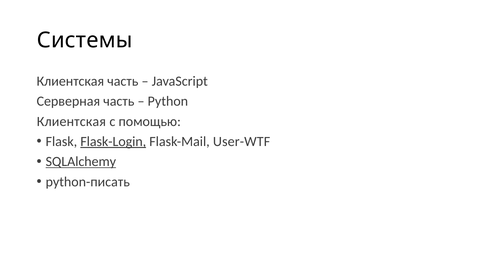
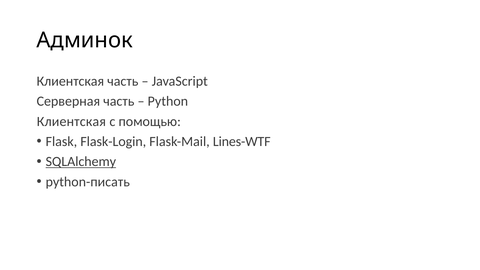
Системы: Системы -> Админок
Flask-Login underline: present -> none
User-WTF: User-WTF -> Lines-WTF
